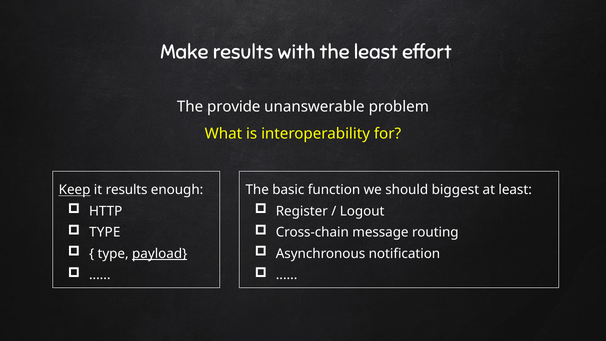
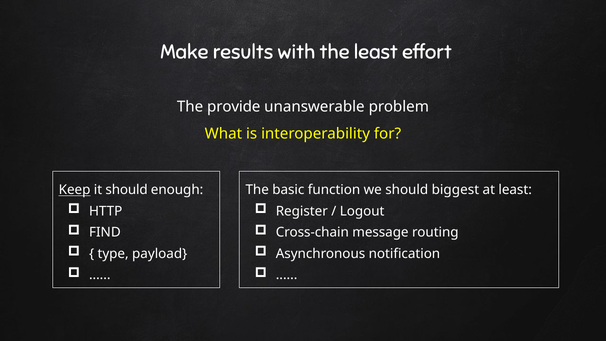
it results: results -> should
TYPE at (105, 232): TYPE -> FIND
payload underline: present -> none
